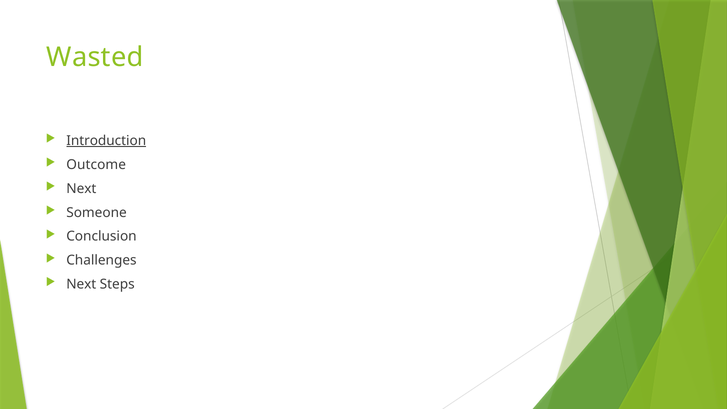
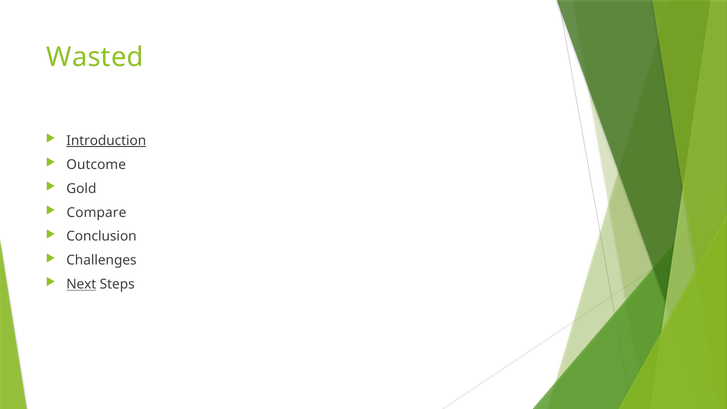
Next at (81, 189): Next -> Gold
Someone: Someone -> Compare
Next at (81, 284) underline: none -> present
